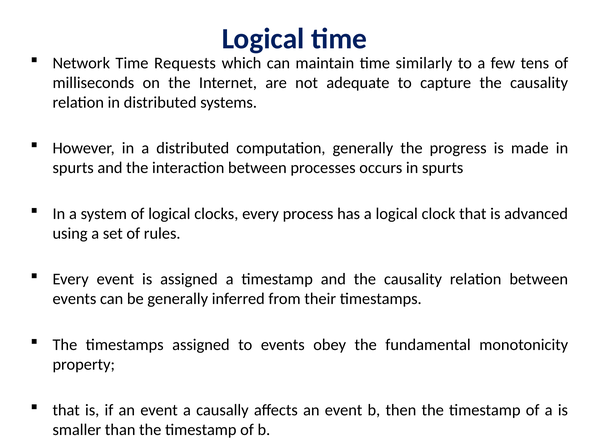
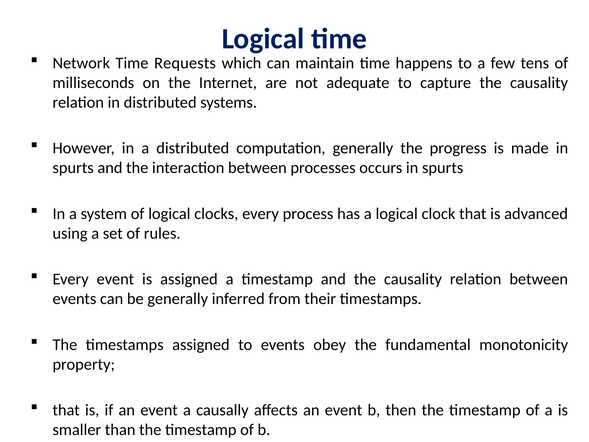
similarly: similarly -> happens
